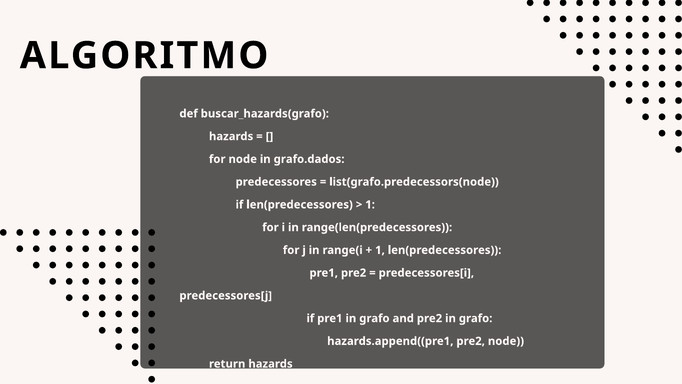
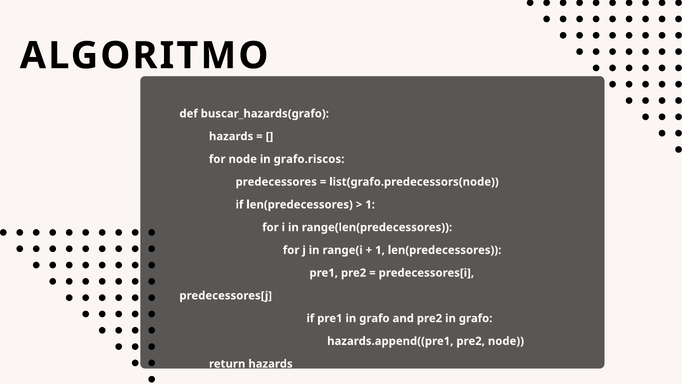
grafo.dados: grafo.dados -> grafo.riscos
